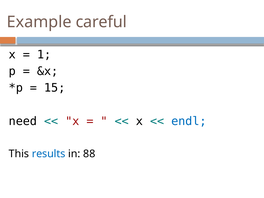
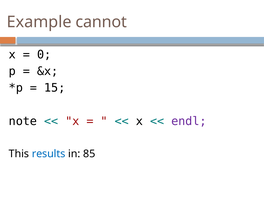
careful: careful -> cannot
1: 1 -> 0
need: need -> note
endl colour: blue -> purple
88: 88 -> 85
